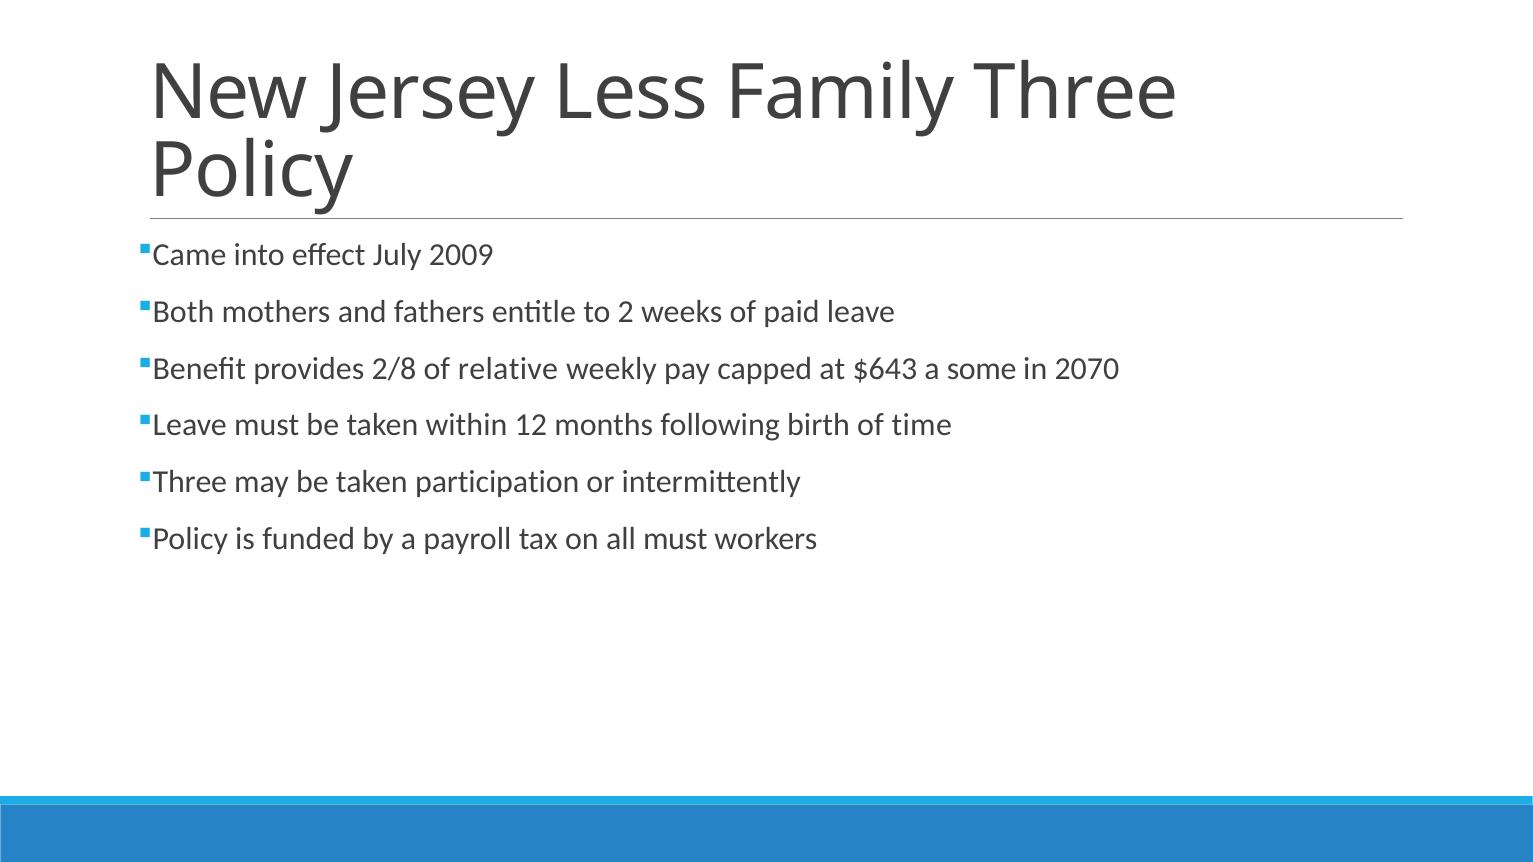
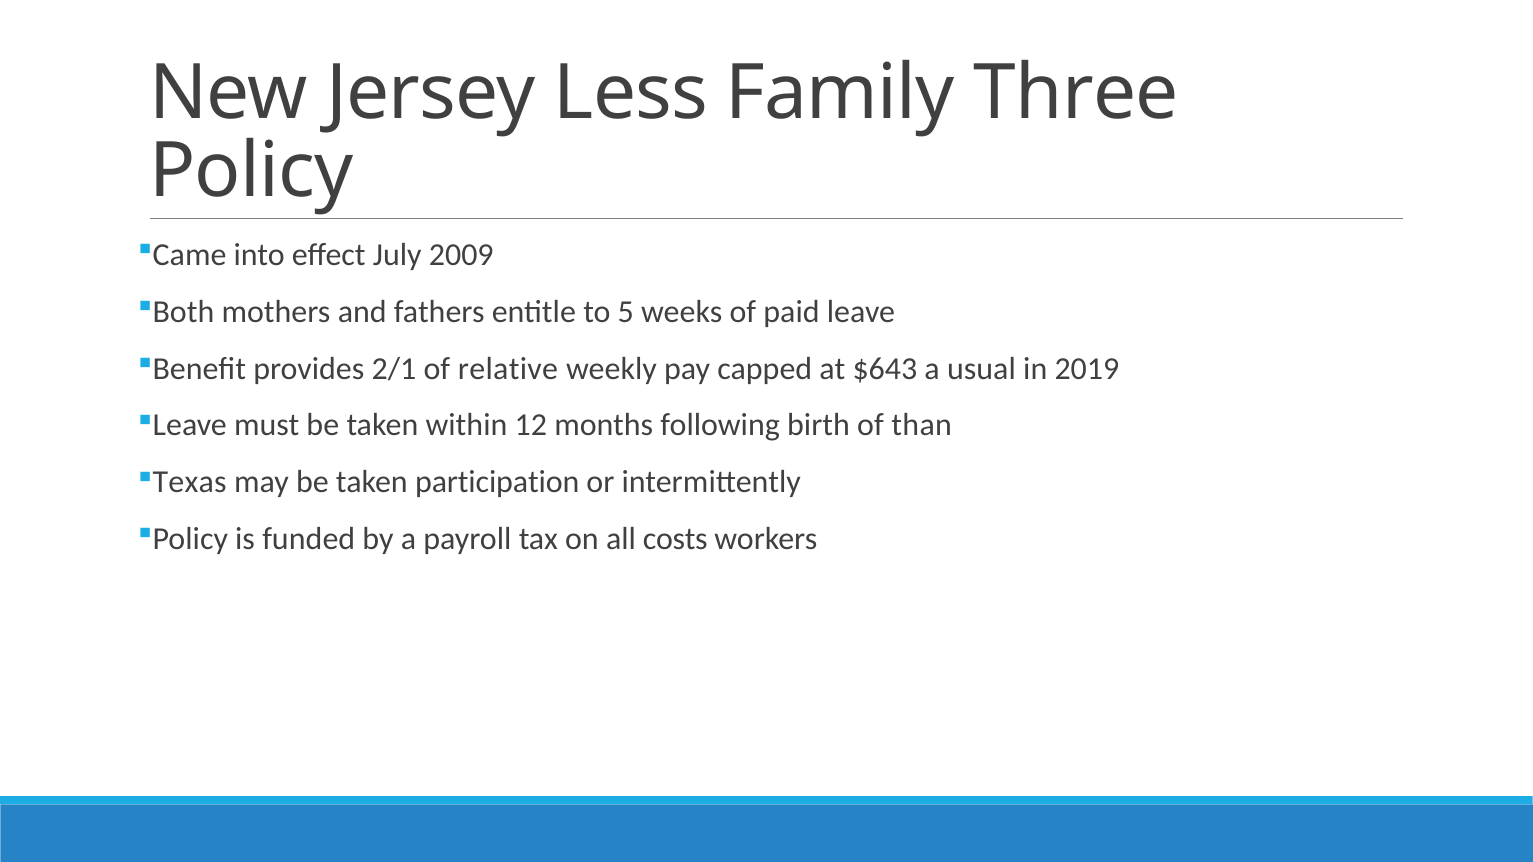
2: 2 -> 5
2/8: 2/8 -> 2/1
some: some -> usual
2070: 2070 -> 2019
time: time -> than
Three at (190, 482): Three -> Texas
all must: must -> costs
